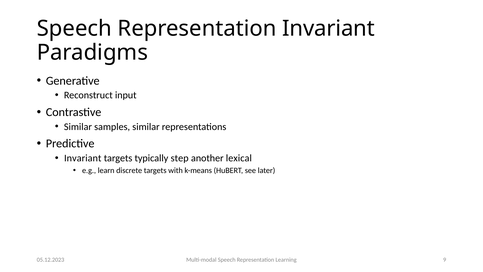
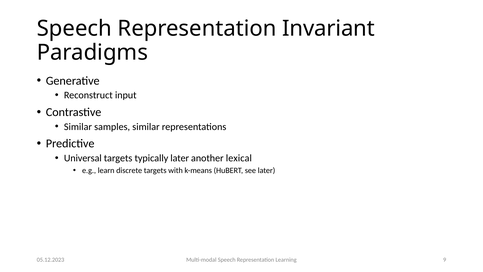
Invariant at (83, 158): Invariant -> Universal
typically step: step -> later
